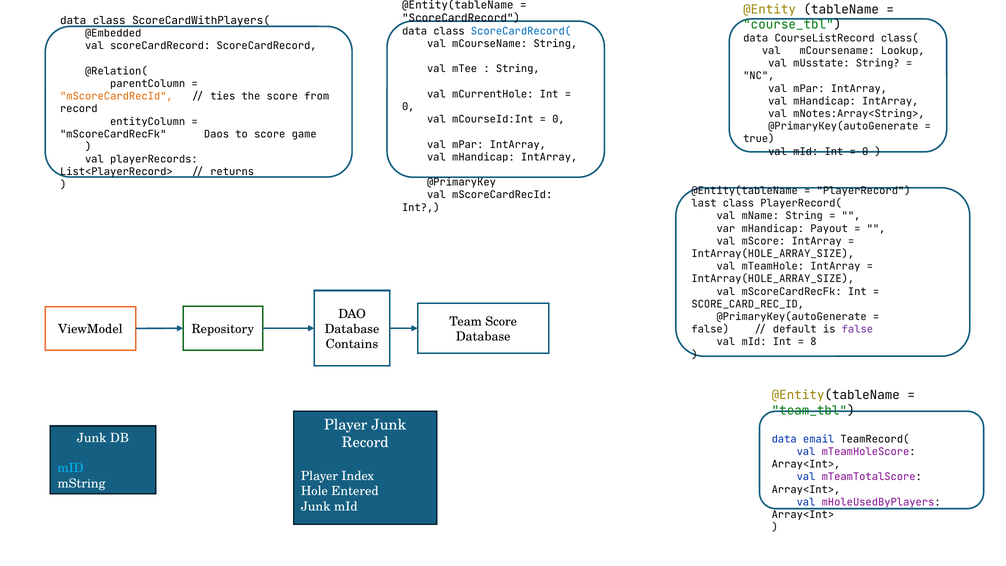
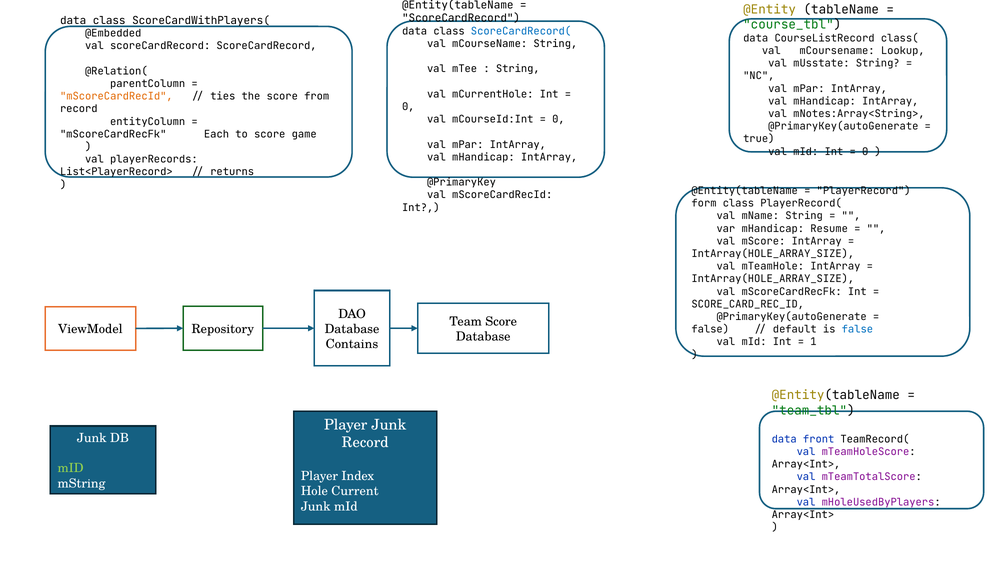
//Daos: //Daos -> //Each
last: last -> form
Payout: Payout -> Resume
false at (857, 329) colour: purple -> blue
8: 8 -> 1
email: email -> front
mID at (71, 468) colour: light blue -> light green
Entered: Entered -> Current
